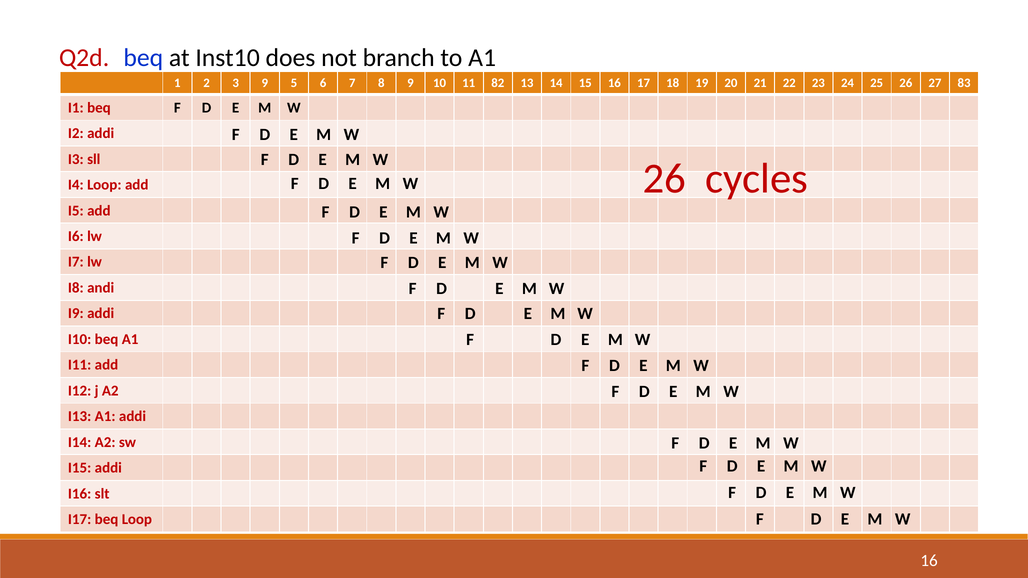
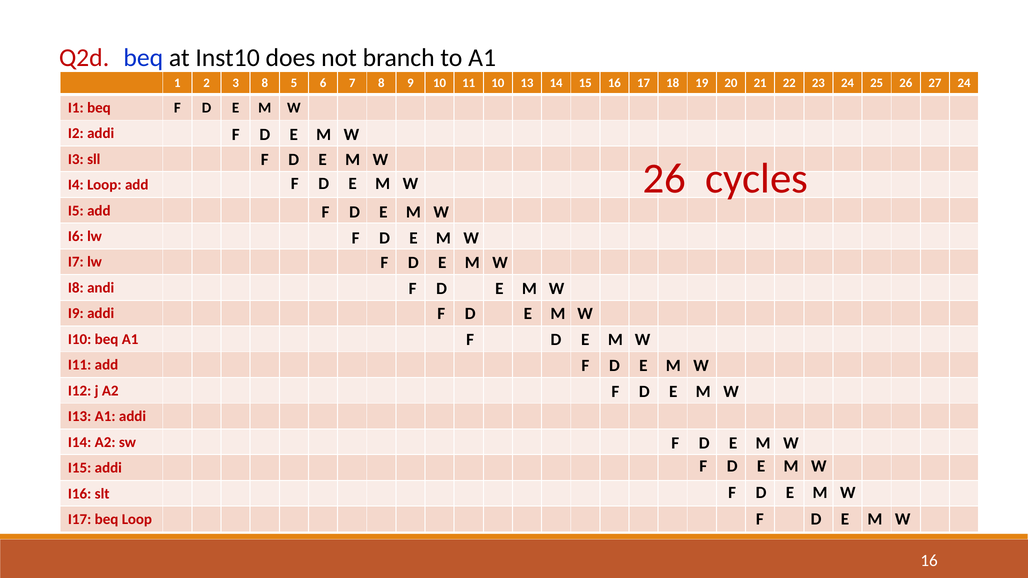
3 9: 9 -> 8
11 82: 82 -> 10
27 83: 83 -> 24
